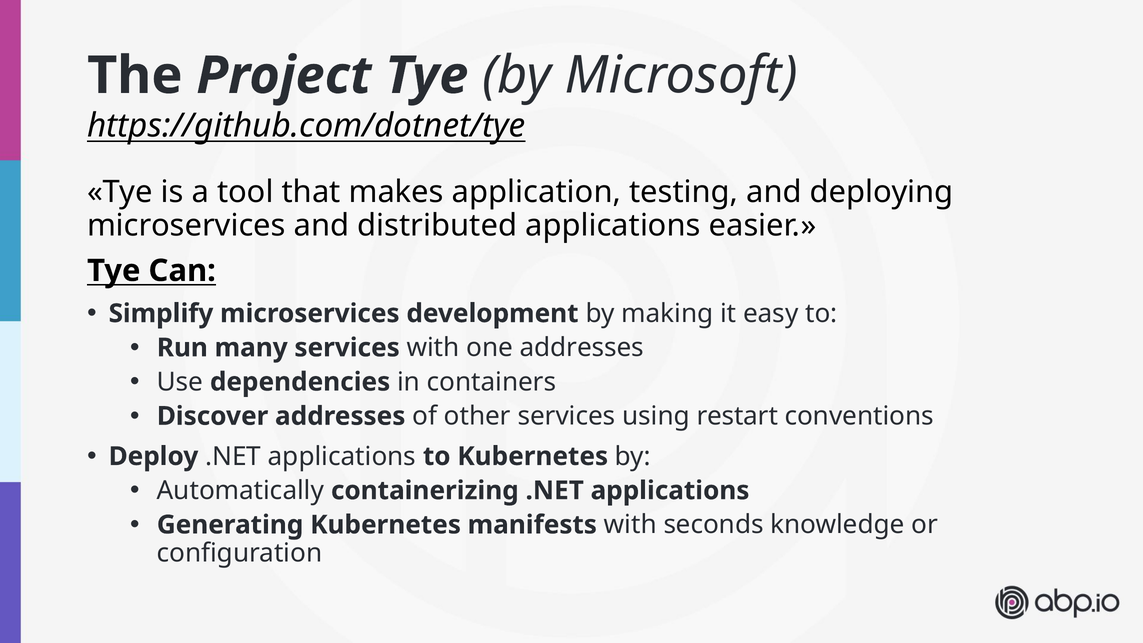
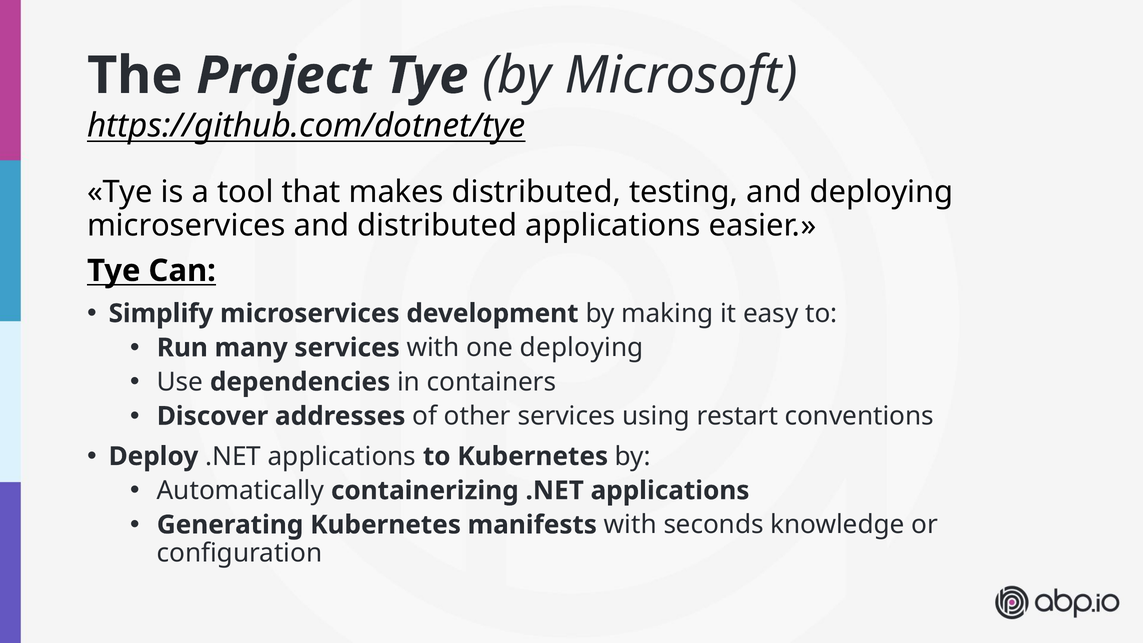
makes application: application -> distributed
one addresses: addresses -> deploying
